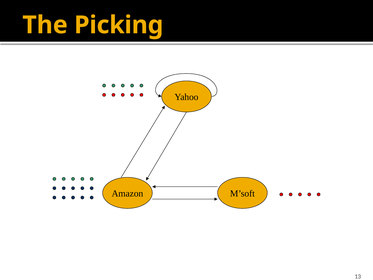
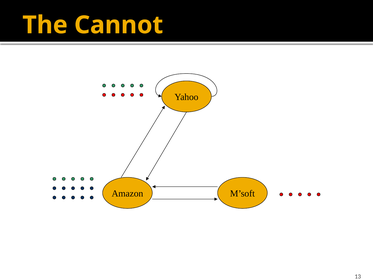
Picking: Picking -> Cannot
